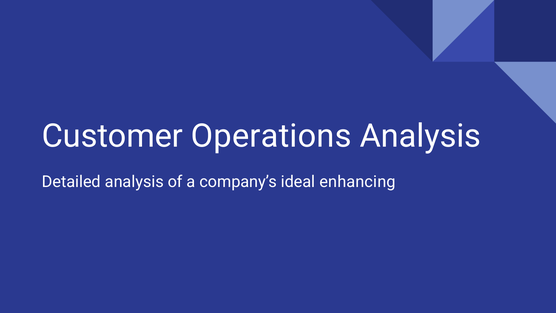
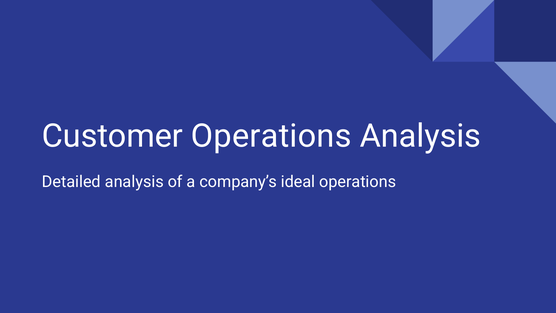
ideal enhancing: enhancing -> operations
